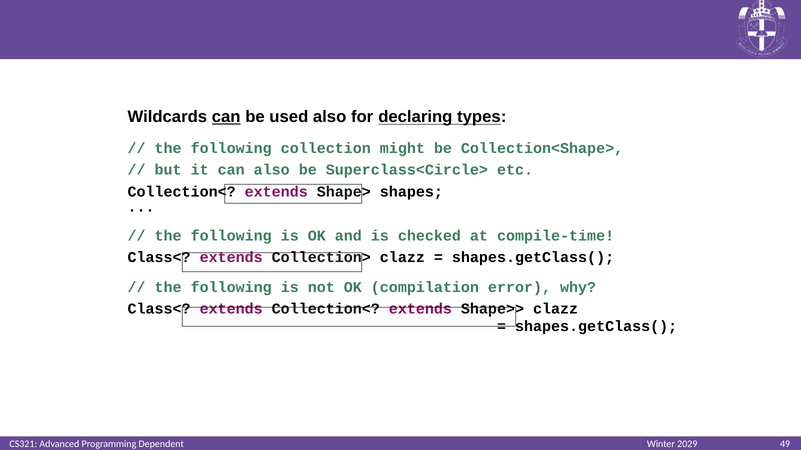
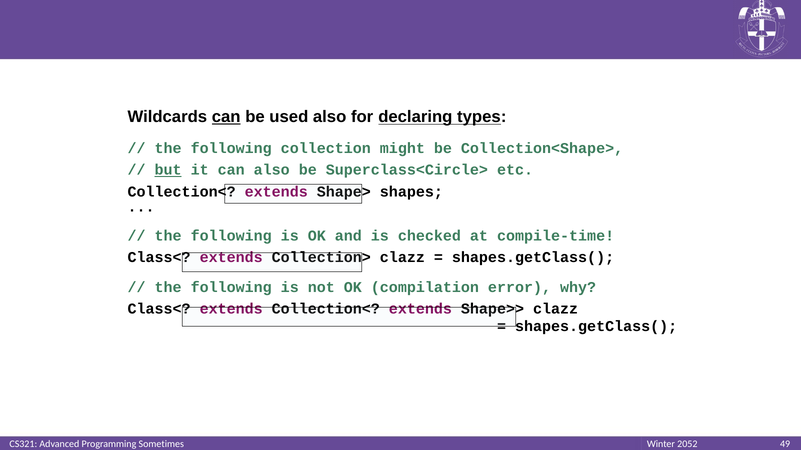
but underline: none -> present
Dependent: Dependent -> Sometimes
2029: 2029 -> 2052
